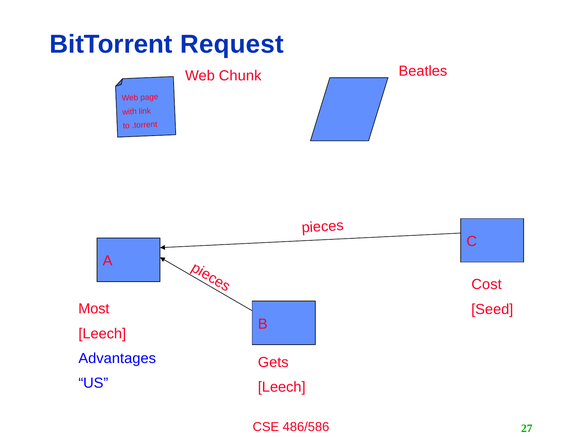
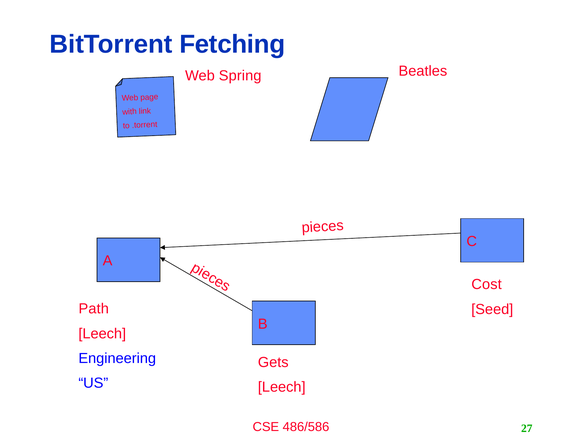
Request: Request -> Fetching
Chunk: Chunk -> Spring
Most: Most -> Path
Advantages: Advantages -> Engineering
